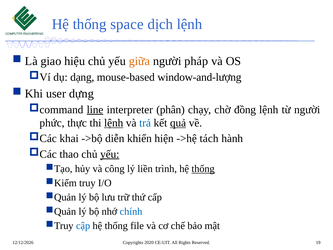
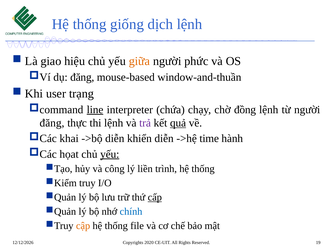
space: space -> giống
pháp: pháp -> phức
dụ dạng: dạng -> đăng
window-and-lượng: window-and-lượng -> window-and-thuần
dựng: dựng -> trạng
phân: phân -> chứa
phức at (52, 123): phức -> đăng
lệnh at (114, 123) underline: present -> none
trả colour: blue -> purple
khiển hiện: hiện -> diễn
tách: tách -> time
thao: thao -> họat
thống at (203, 169) underline: present -> none
cấp underline: none -> present
cập colour: blue -> orange
